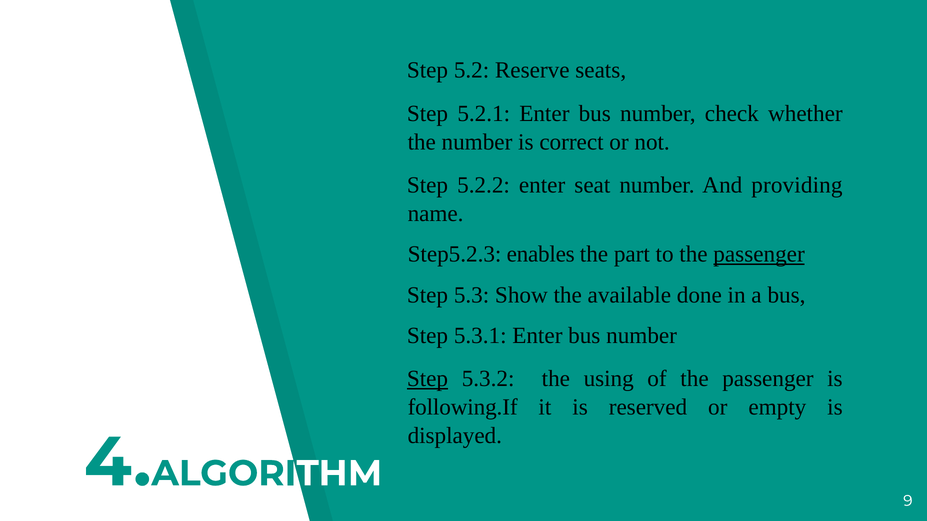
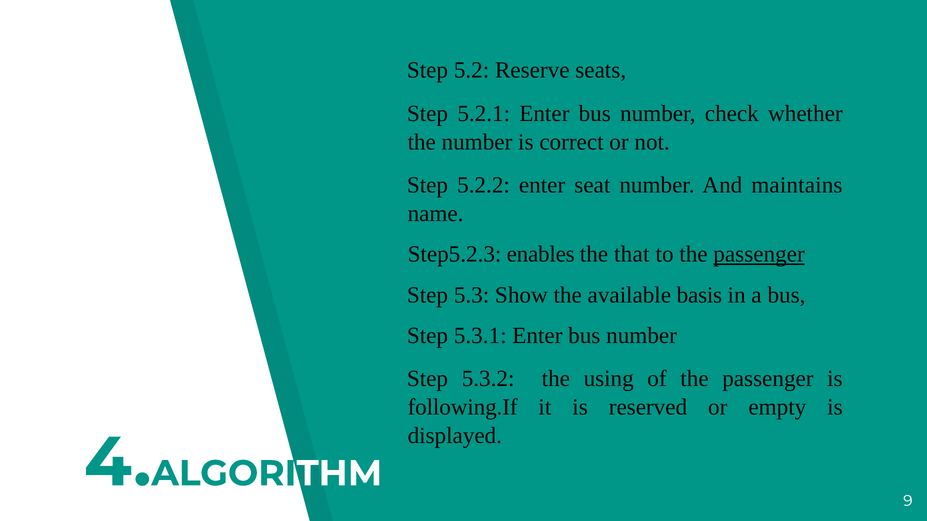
providing: providing -> maintains
part: part -> that
done: done -> basis
Step at (428, 379) underline: present -> none
